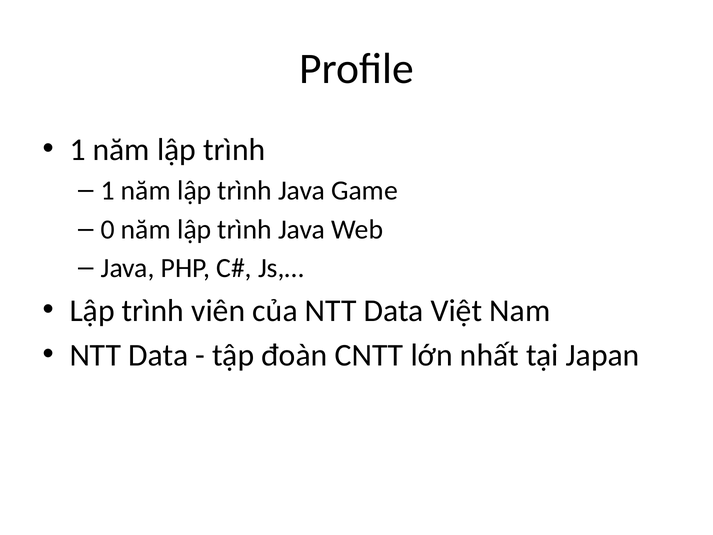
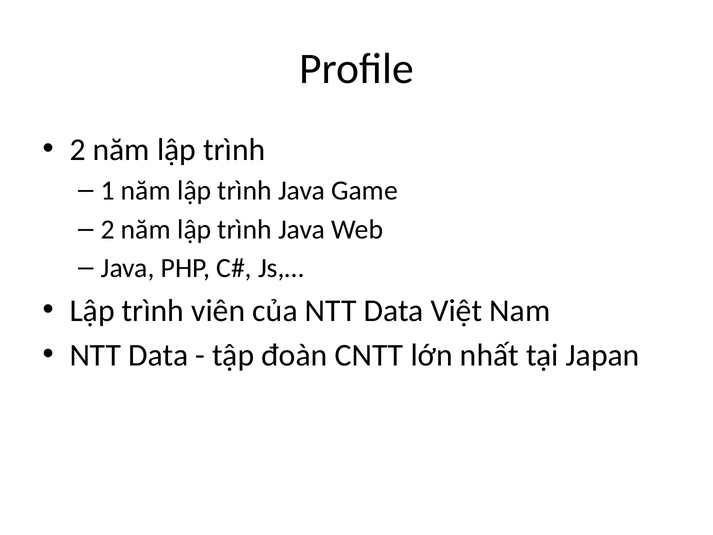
1 at (78, 150): 1 -> 2
0 at (108, 229): 0 -> 2
